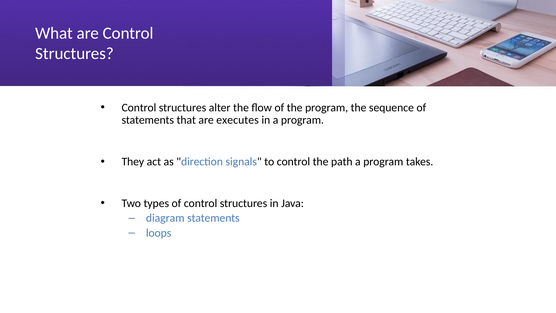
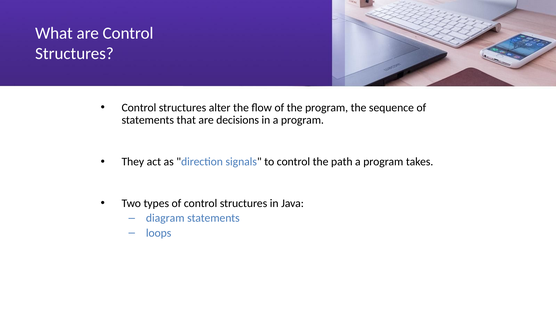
executes: executes -> decisions
